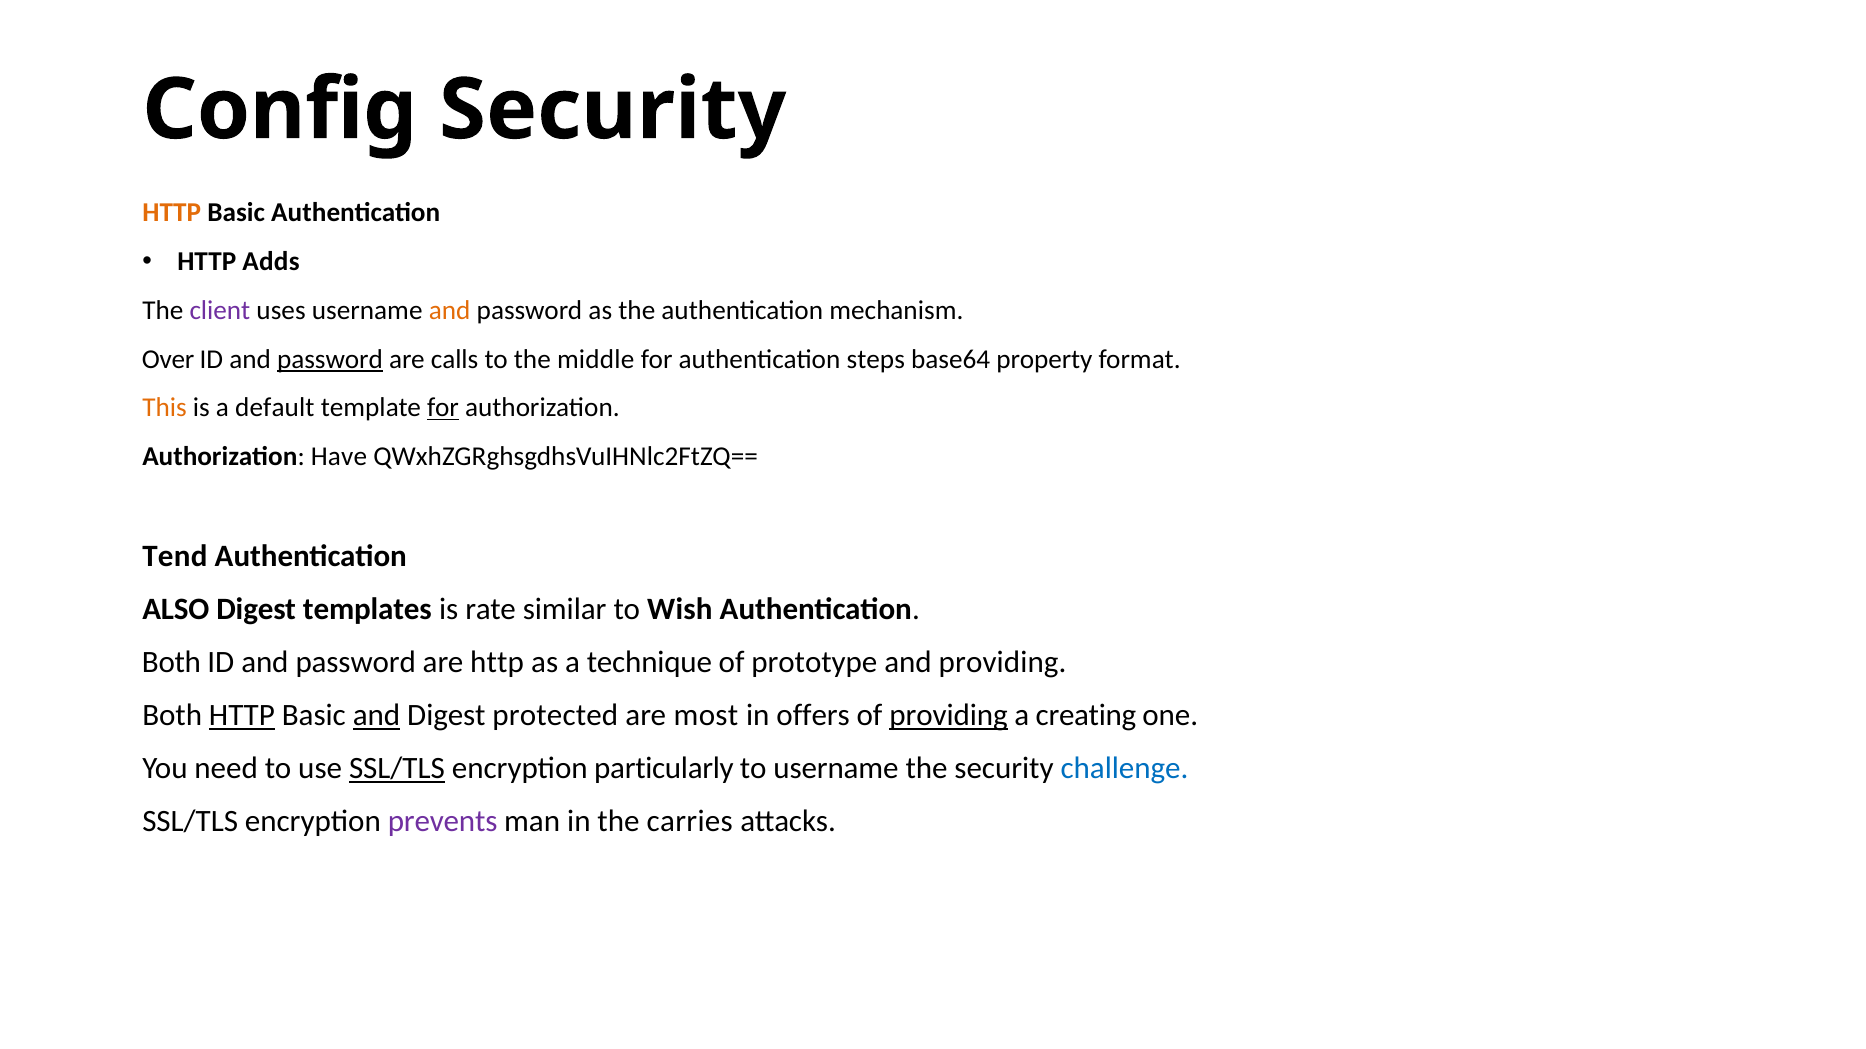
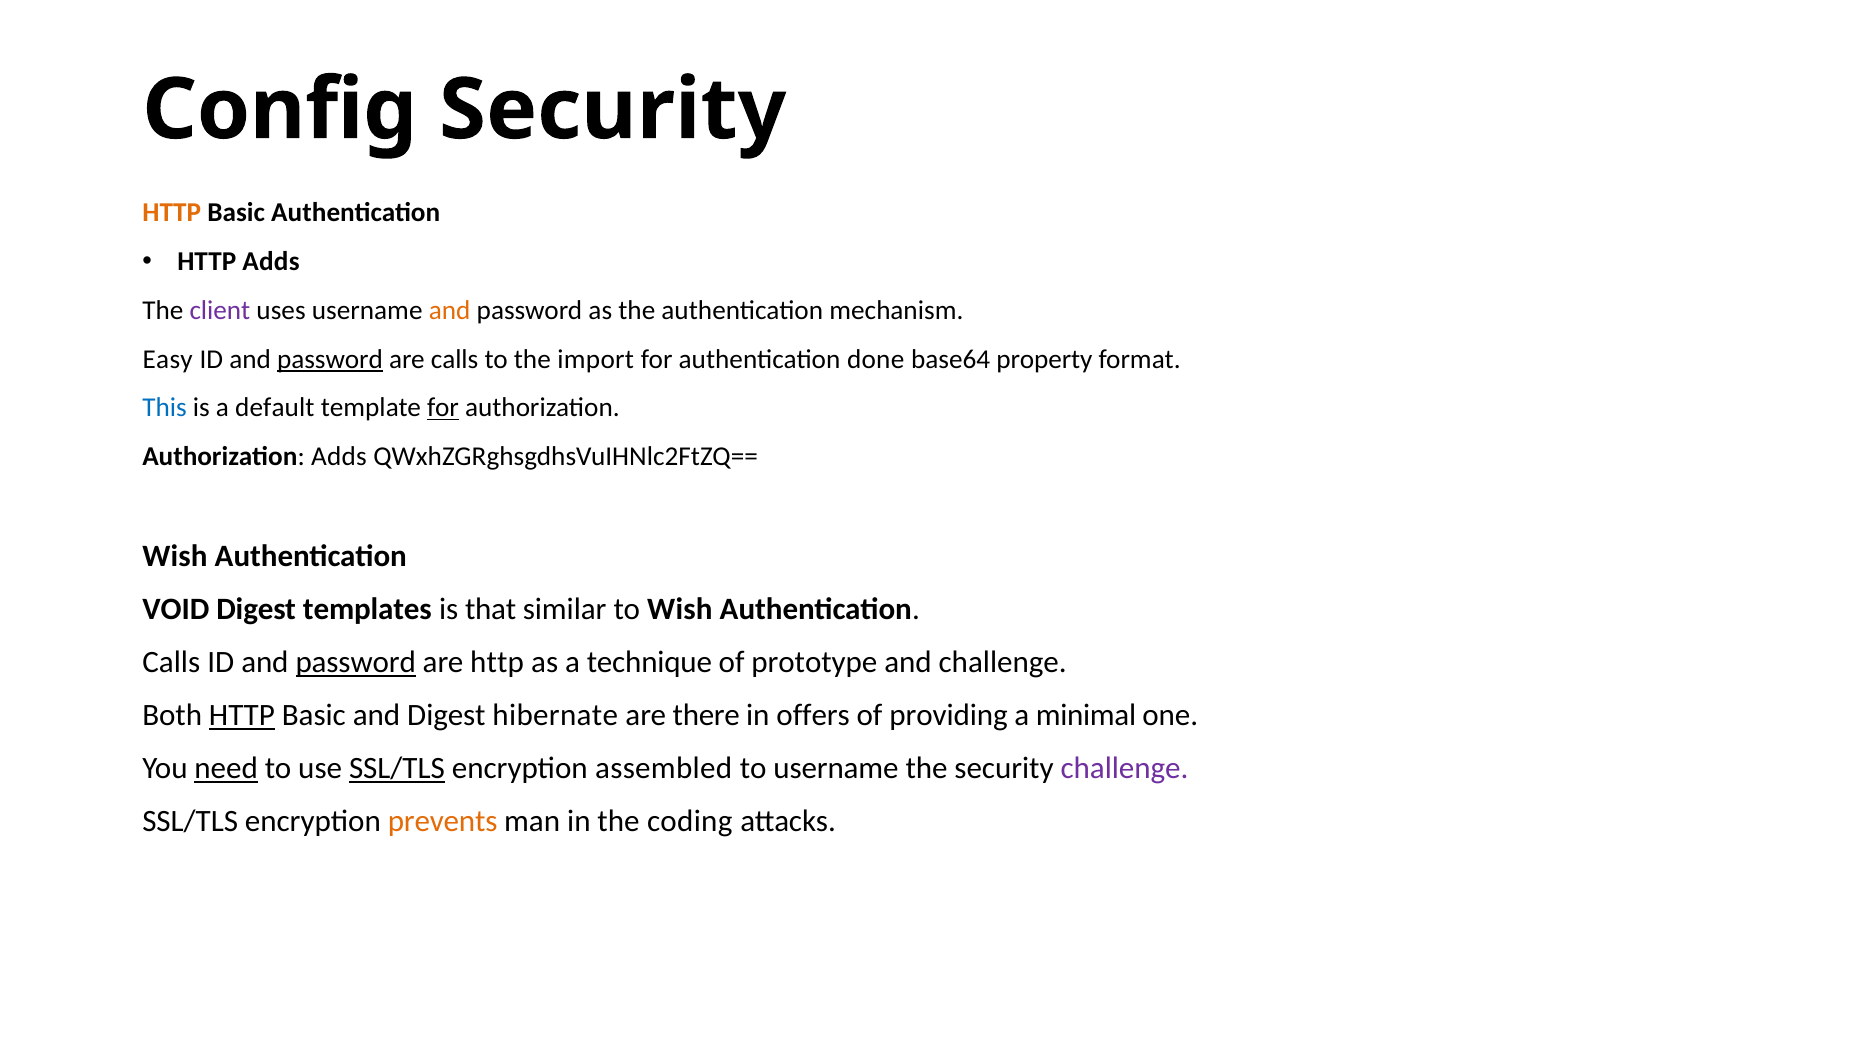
Over: Over -> Easy
middle: middle -> import
steps: steps -> done
This colour: orange -> blue
Authorization Have: Have -> Adds
Tend at (175, 557): Tend -> Wish
ALSO: ALSO -> VOID
rate: rate -> that
Both at (171, 663): Both -> Calls
password at (356, 663) underline: none -> present
and providing: providing -> challenge
and at (377, 716) underline: present -> none
protected: protected -> hibernate
most: most -> there
providing at (949, 716) underline: present -> none
creating: creating -> minimal
need underline: none -> present
particularly: particularly -> assembled
challenge at (1124, 769) colour: blue -> purple
prevents colour: purple -> orange
carries: carries -> coding
